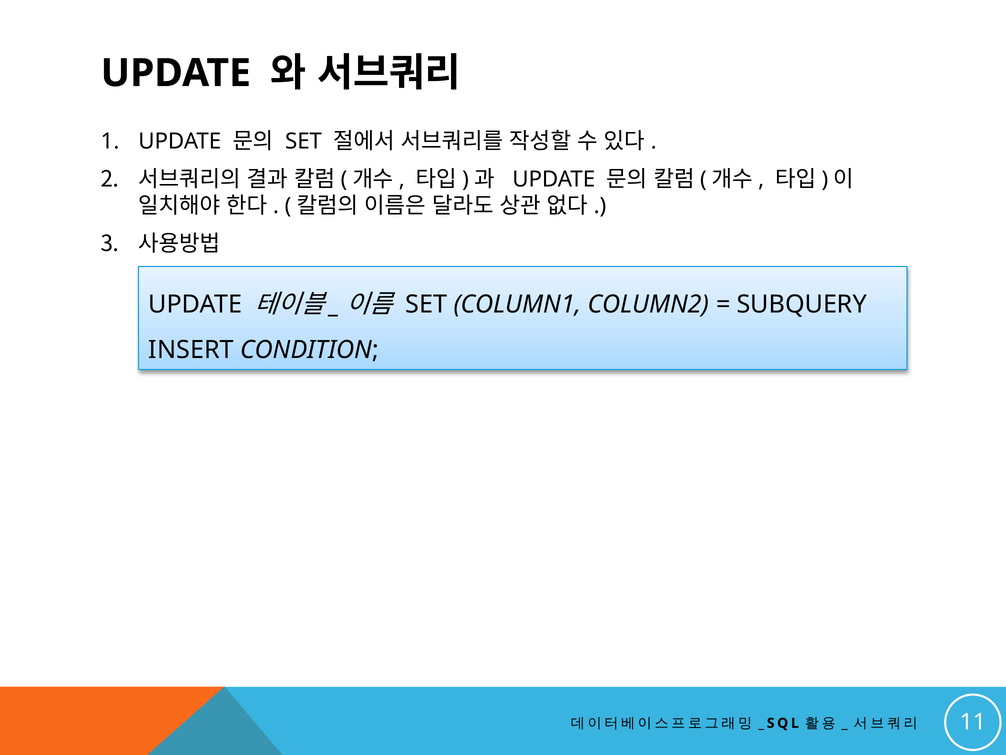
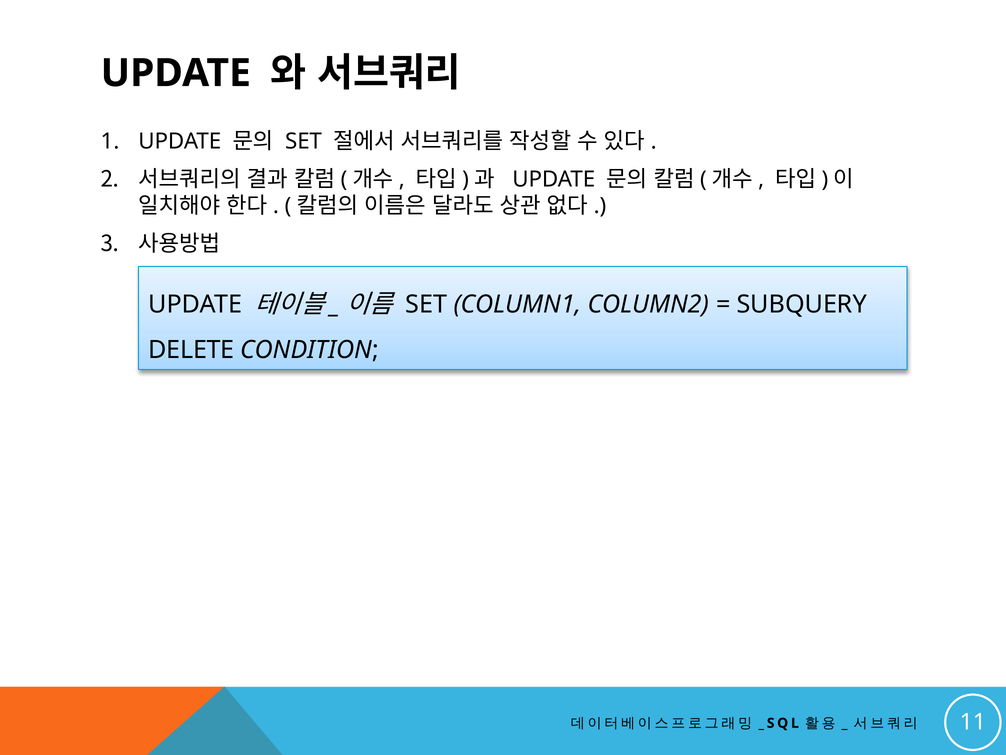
INSERT: INSERT -> DELETE
